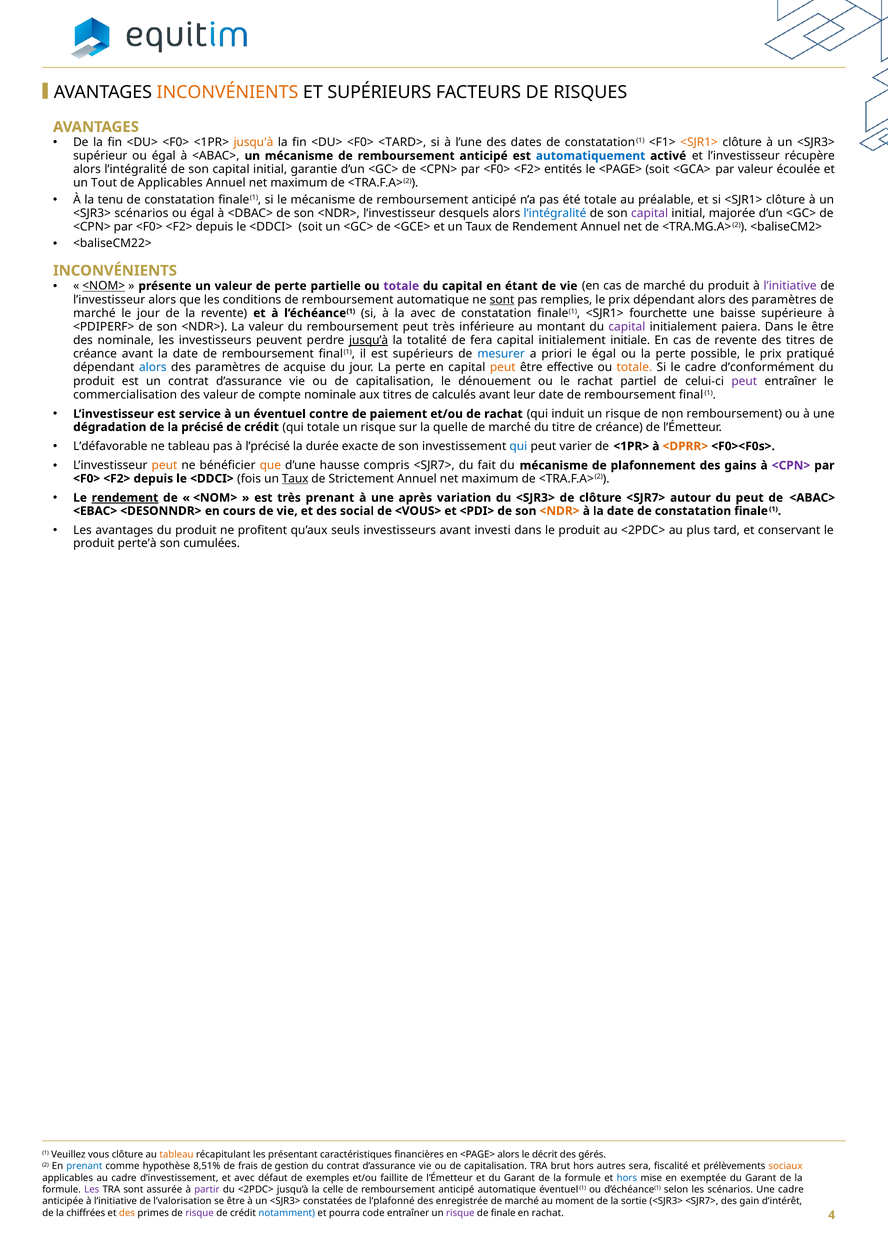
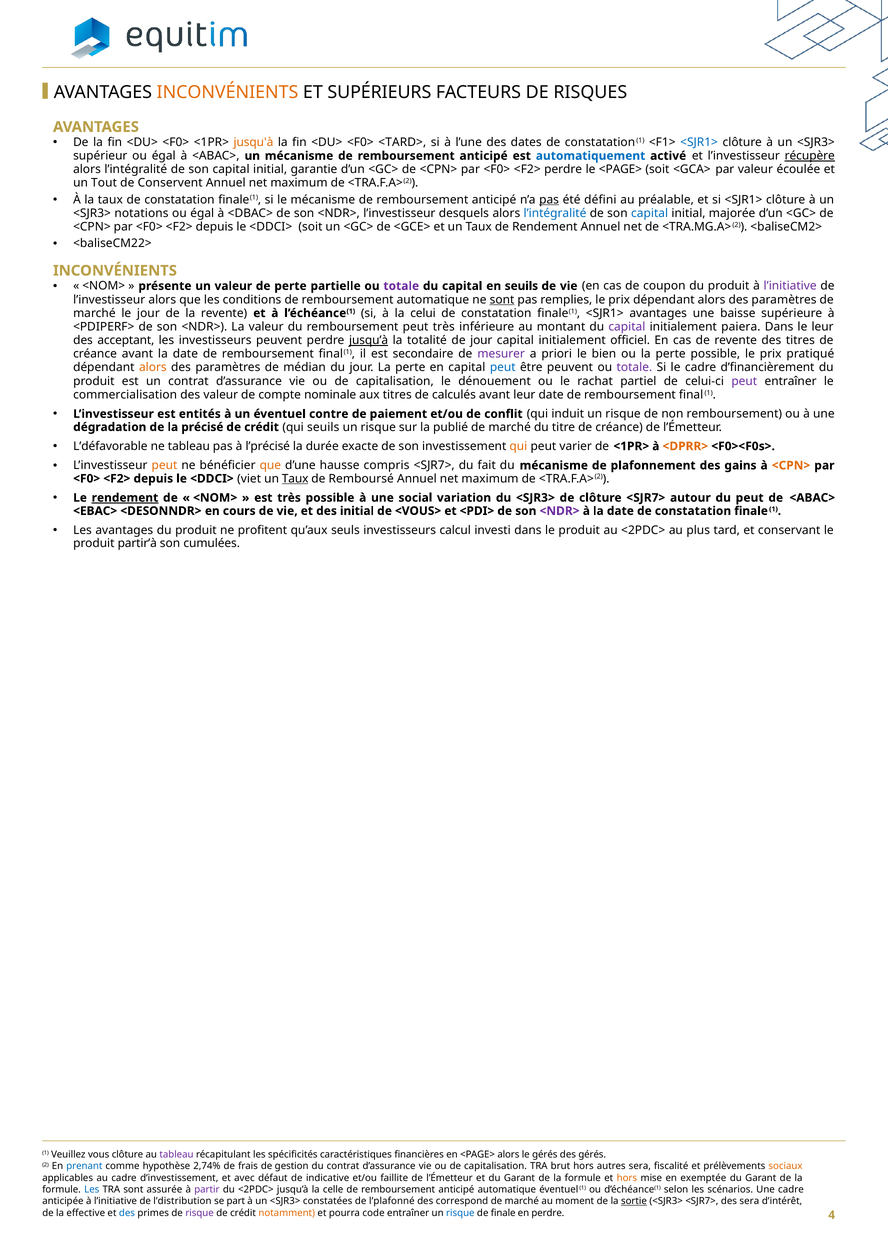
<SJR1> at (699, 142) colour: orange -> blue
récupère underline: none -> present
<F2> entités: entités -> perdre
de Applicables: Applicables -> Conservent
la tenu: tenu -> taux
pas at (549, 199) underline: none -> present
été totale: totale -> défini
<SJR3> scénarios: scénarios -> notations
capital at (650, 213) colour: purple -> blue
<NOM> at (104, 286) underline: present -> none
en étant: étant -> seuils
cas de marché: marché -> coupon
la avec: avec -> celui
<SJR1> fourchette: fourchette -> avantages
le être: être -> leur
des nominale: nominale -> acceptant
de fera: fera -> jour
initiale: initiale -> officiel
est supérieurs: supérieurs -> secondaire
mesurer colour: blue -> purple
le égal: égal -> bien
alors at (153, 367) colour: blue -> orange
acquise: acquise -> médian
peut at (503, 367) colour: orange -> blue
être effective: effective -> peuvent
totale at (634, 367) colour: orange -> purple
d’conformément: d’conformément -> d’financièrement
service: service -> entités
de rachat: rachat -> conflit
qui totale: totale -> seuils
quelle: quelle -> publié
qui at (518, 446) colour: blue -> orange
<CPN> at (791, 465) colour: purple -> orange
fois: fois -> viet
Strictement: Strictement -> Remboursé
très prenant: prenant -> possible
après: après -> social
des social: social -> initial
<NDR> at (560, 510) colour: orange -> purple
investisseurs avant: avant -> calcul
perte’à: perte’à -> partir’à
tableau at (177, 1154) colour: orange -> purple
présentant: présentant -> spécificités
le décrit: décrit -> gérés
8,51%: 8,51% -> 2,74%
exemples: exemples -> indicative
hors at (627, 1177) colour: blue -> orange
Les at (92, 1189) colour: purple -> blue
l’valorisation: l’valorisation -> l’distribution
se être: être -> part
enregistrée: enregistrée -> correspond
sortie underline: none -> present
des gain: gain -> sera
chiffrées: chiffrées -> effective
des at (127, 1212) colour: orange -> blue
notamment colour: blue -> orange
risque at (460, 1212) colour: purple -> blue
en rachat: rachat -> perdre
